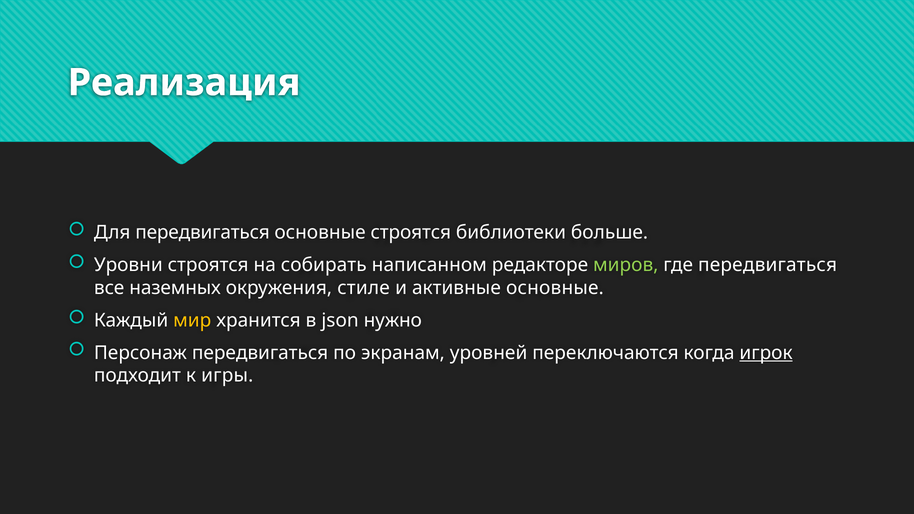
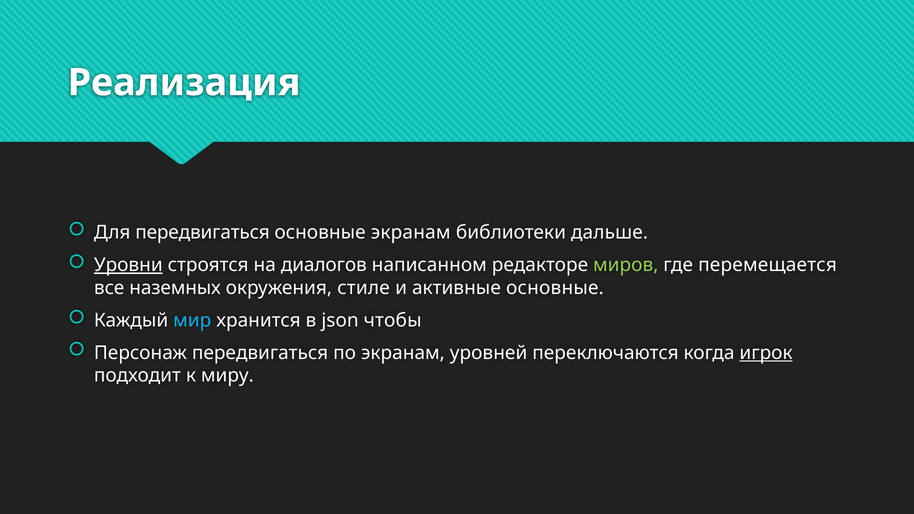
основные строятся: строятся -> экранам
больше: больше -> дальше
Уровни underline: none -> present
собирать: собирать -> диалогов
где передвигаться: передвигаться -> перемещается
мир colour: yellow -> light blue
нужно: нужно -> чтобы
игры: игры -> миру
